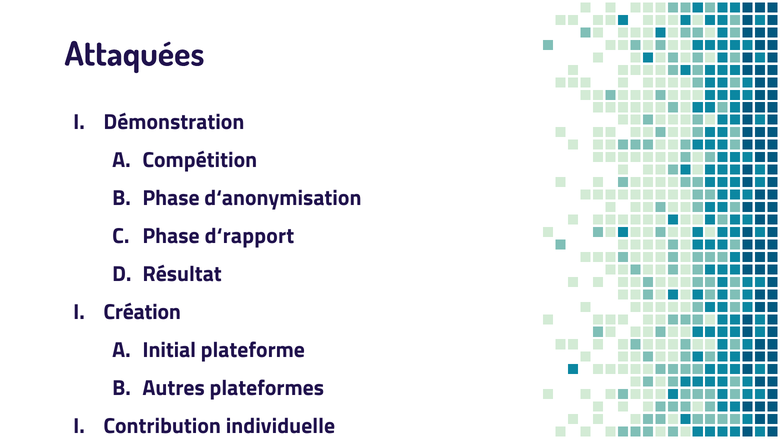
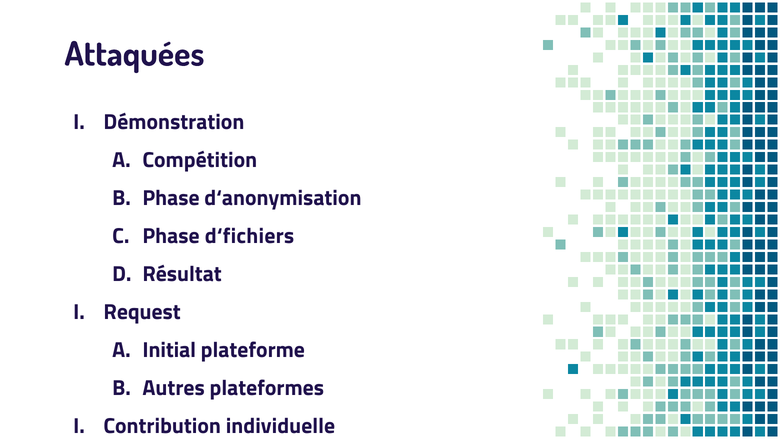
d‘rapport: d‘rapport -> d‘fichiers
Création: Création -> Request
